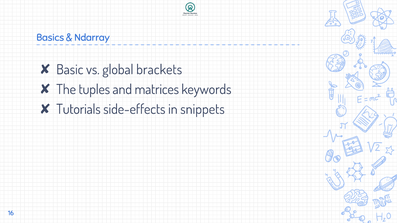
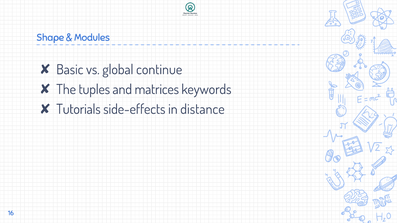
Basics: Basics -> Shape
Ndarray: Ndarray -> Modules
brackets: brackets -> continue
snippets: snippets -> distance
